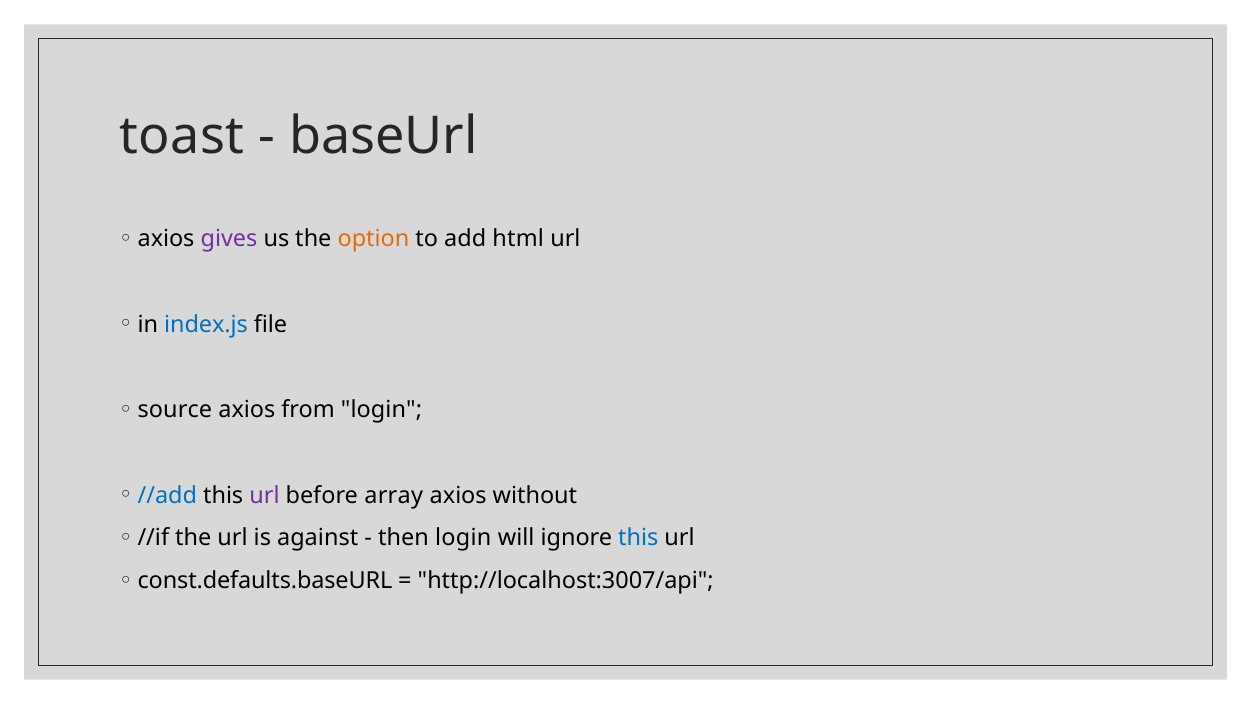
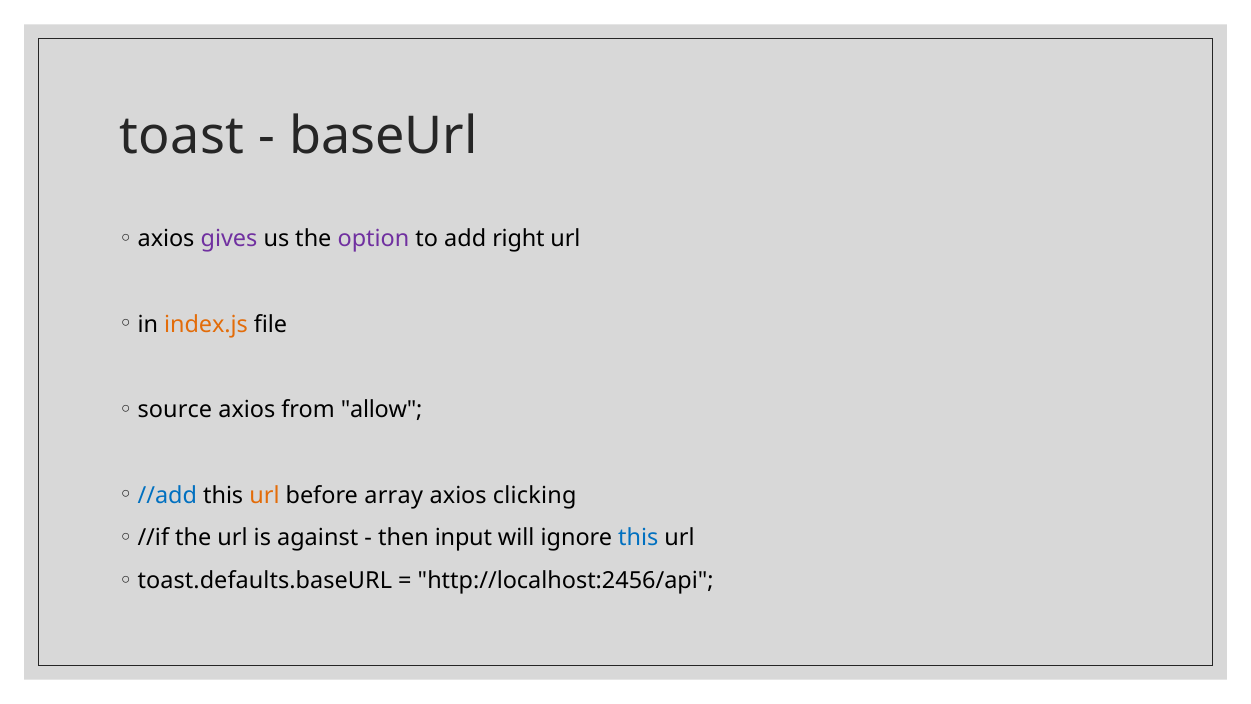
option colour: orange -> purple
html: html -> right
index.js colour: blue -> orange
from login: login -> allow
url at (264, 495) colour: purple -> orange
without: without -> clicking
then login: login -> input
const.defaults.baseURL: const.defaults.baseURL -> toast.defaults.baseURL
http://localhost:3007/api: http://localhost:3007/api -> http://localhost:2456/api
